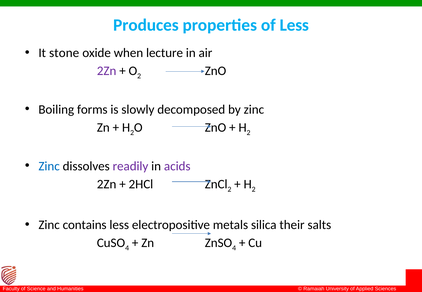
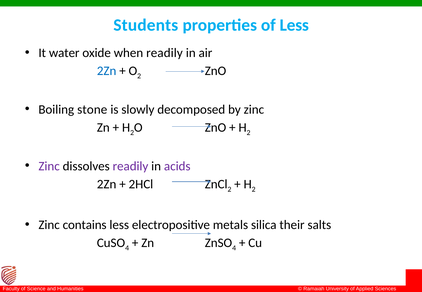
Produces: Produces -> Students
stone: stone -> water
when lecture: lecture -> readily
2Zn at (107, 71) colour: purple -> blue
forms: forms -> stone
Zinc at (49, 166) colour: blue -> purple
